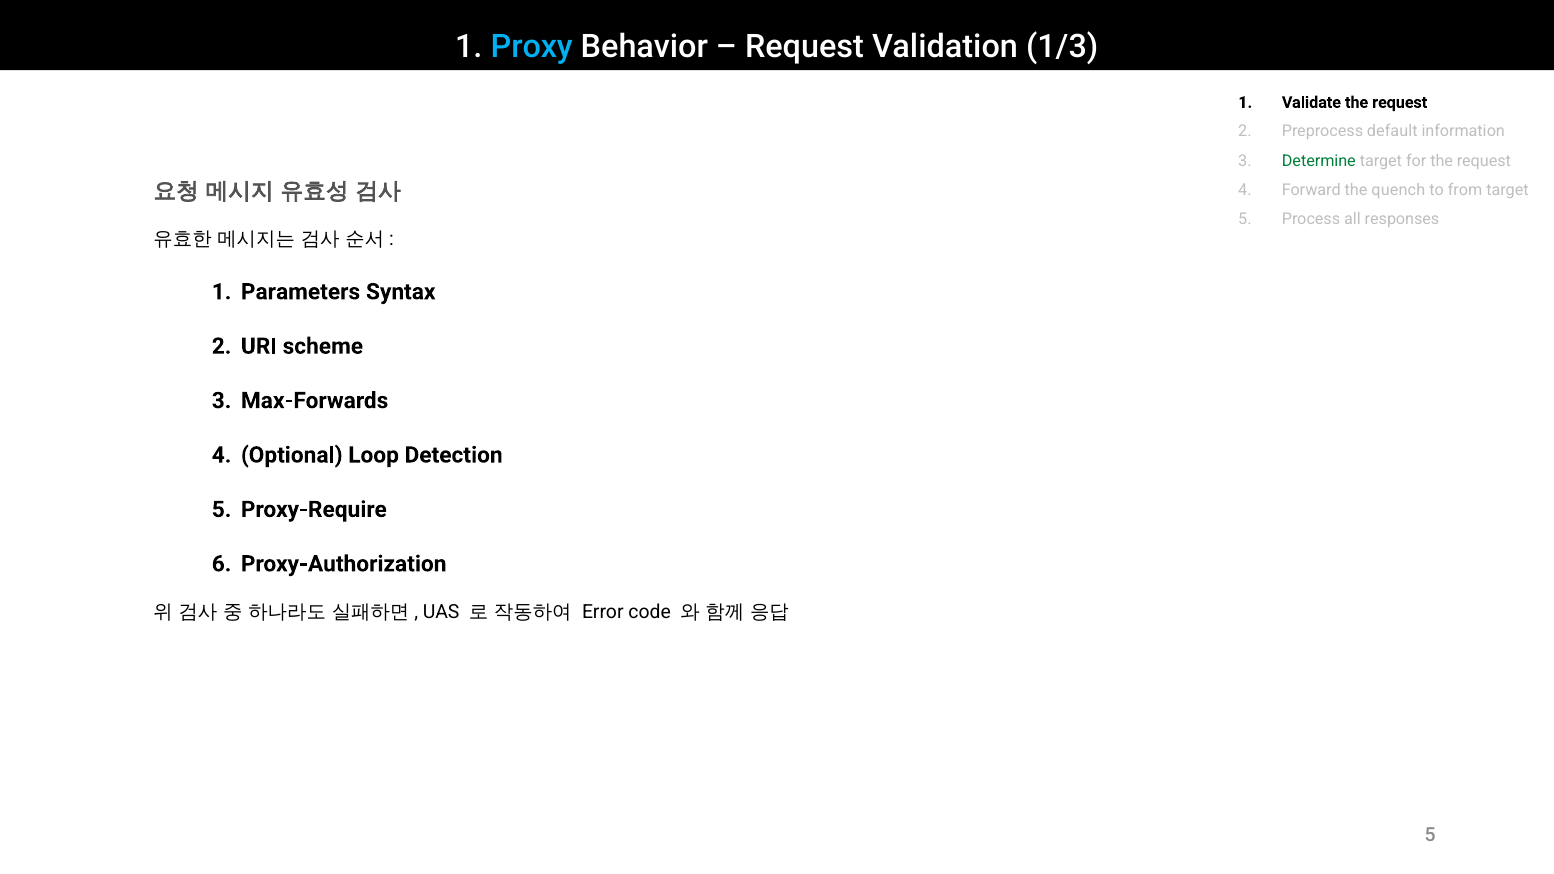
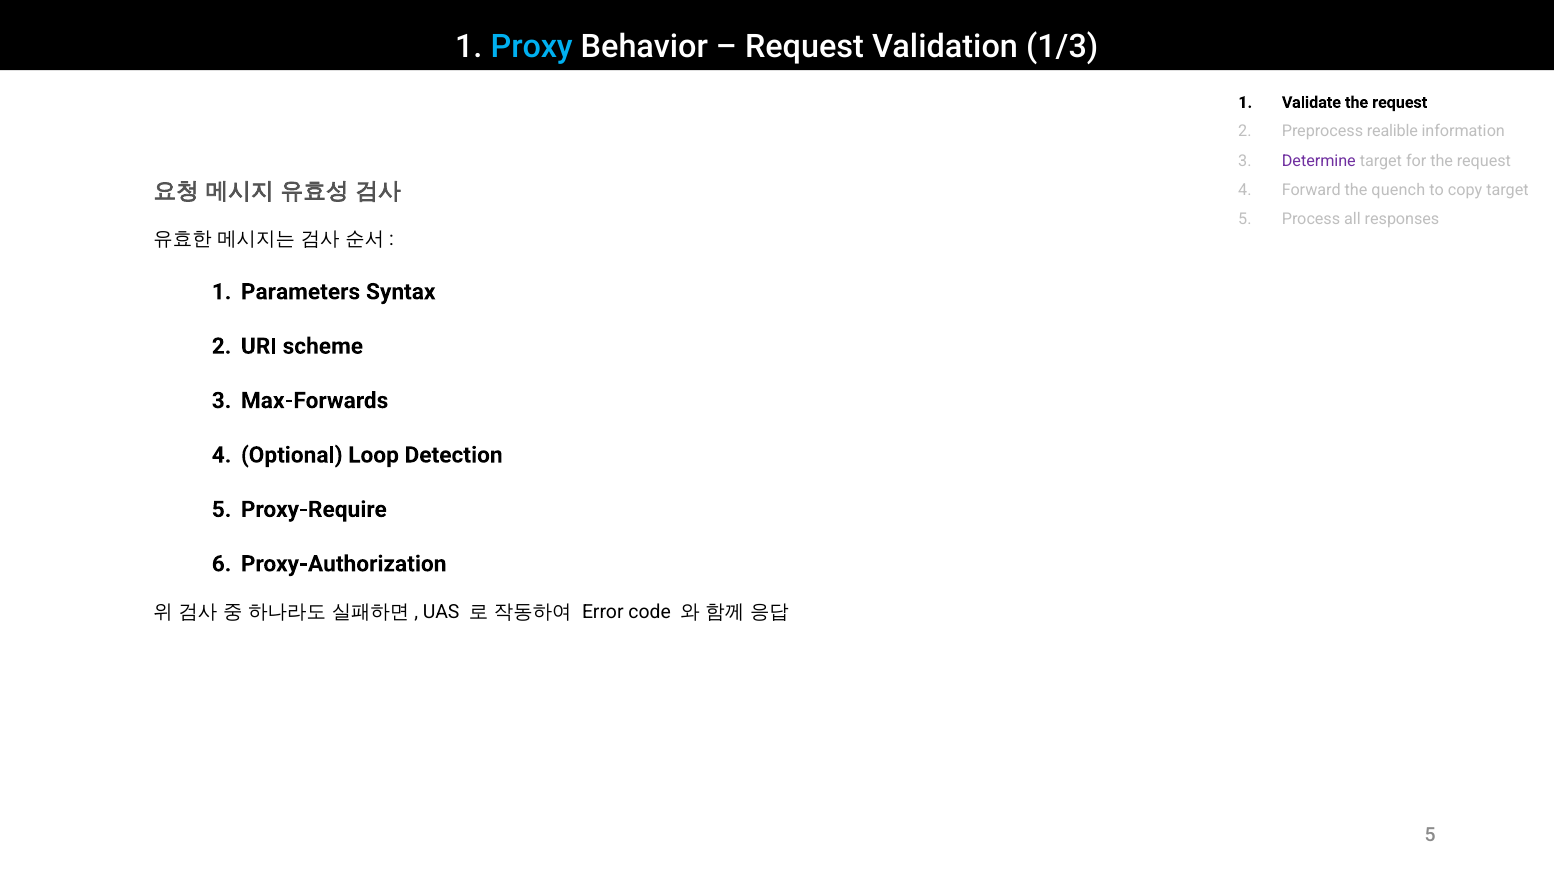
default: default -> realible
Determine colour: green -> purple
from: from -> copy
